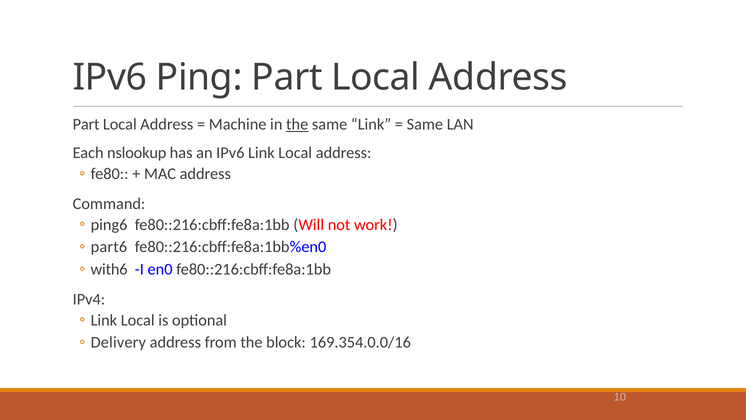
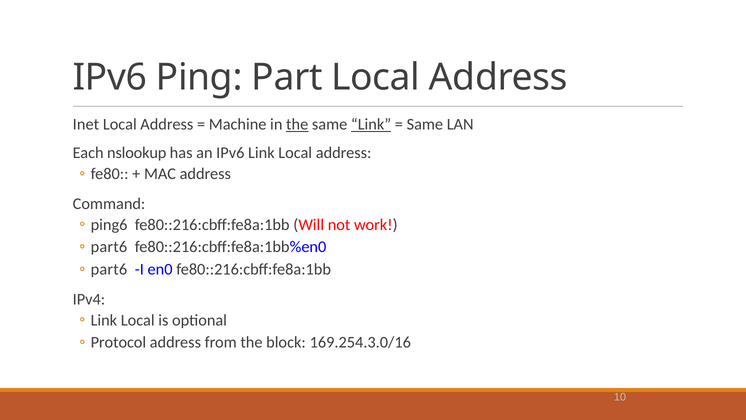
Part at (86, 124): Part -> Inet
Link at (371, 124) underline: none -> present
with6 at (109, 269): with6 -> part6
Delivery: Delivery -> Protocol
169.354.0.0/16: 169.354.0.0/16 -> 169.254.3.0/16
